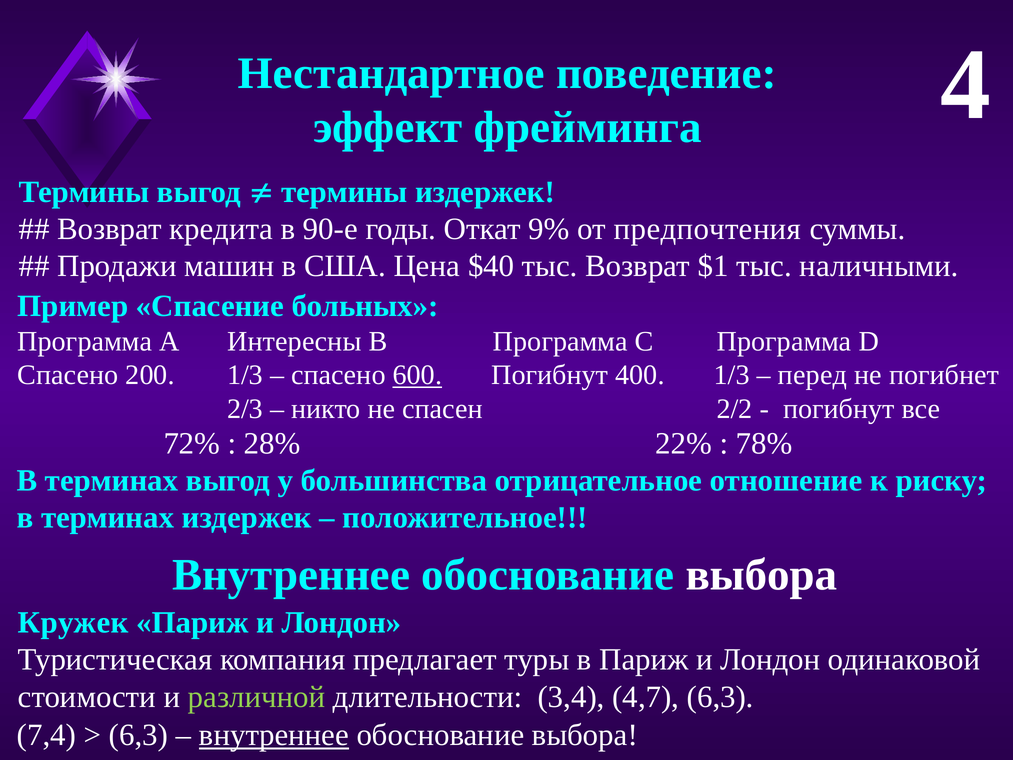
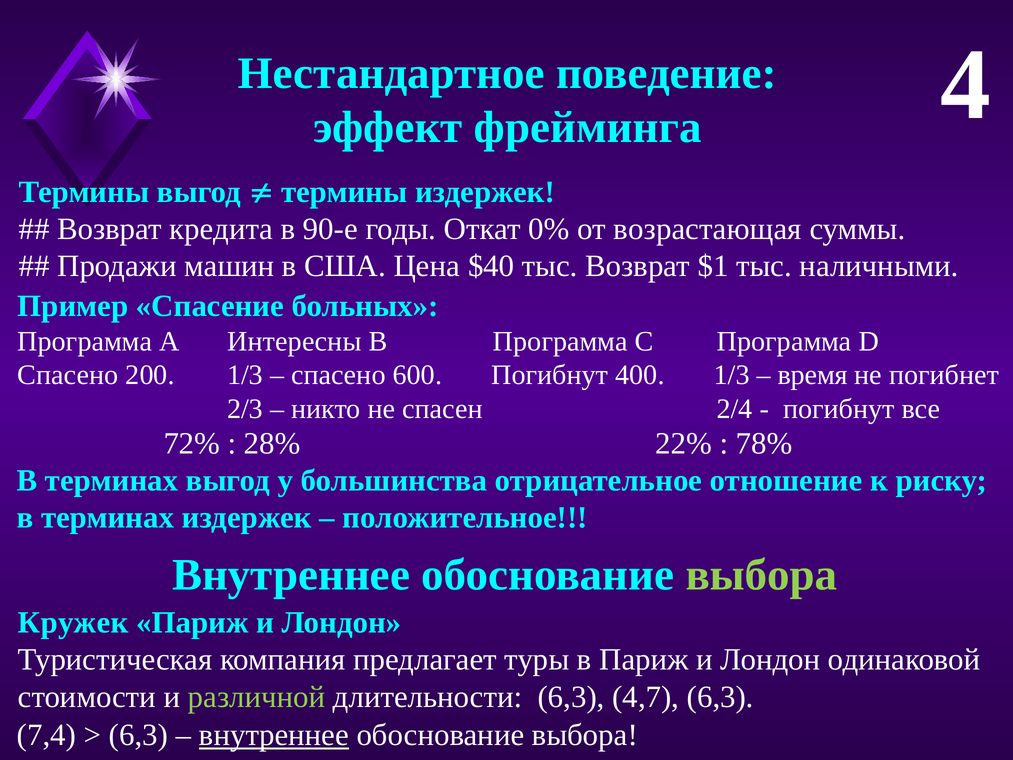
9%: 9% -> 0%
предпочтения: предпочтения -> возрастающая
600 underline: present -> none
перед: перед -> время
2/2: 2/2 -> 2/4
выбора at (761, 575) colour: white -> light green
длительности 3,4: 3,4 -> 6,3
